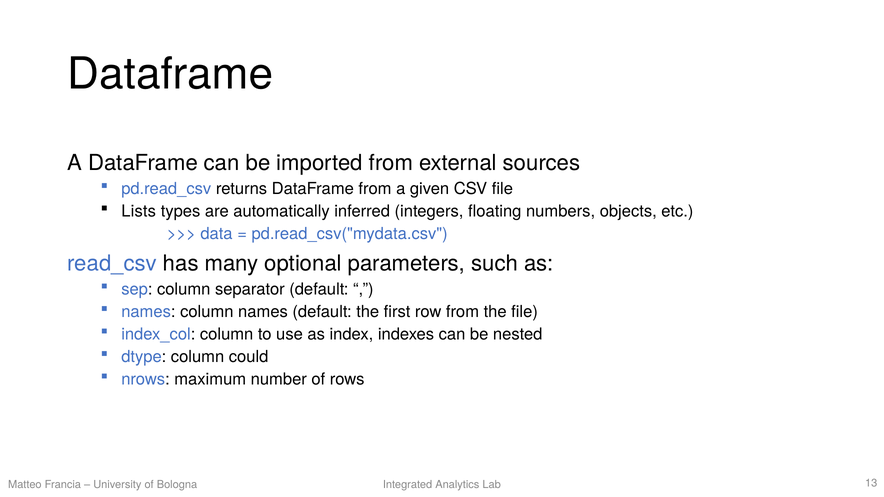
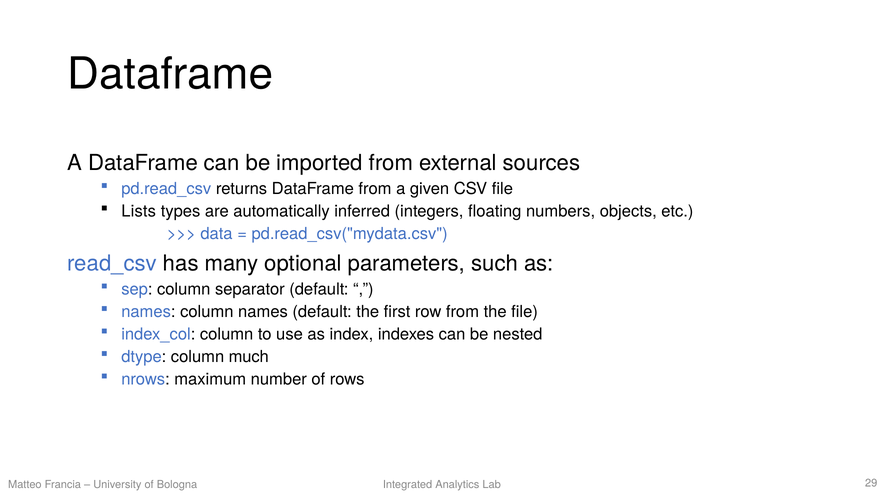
could: could -> much
13: 13 -> 29
